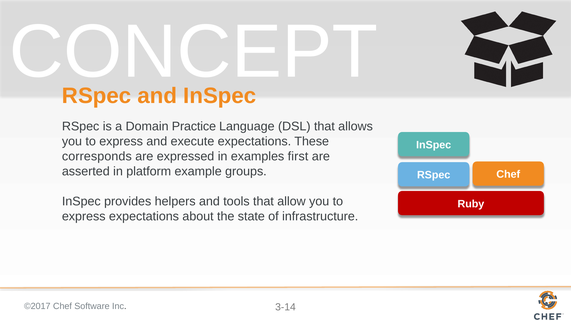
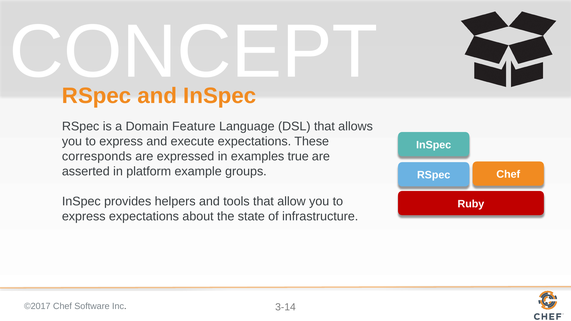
Practice: Practice -> Feature
first: first -> true
